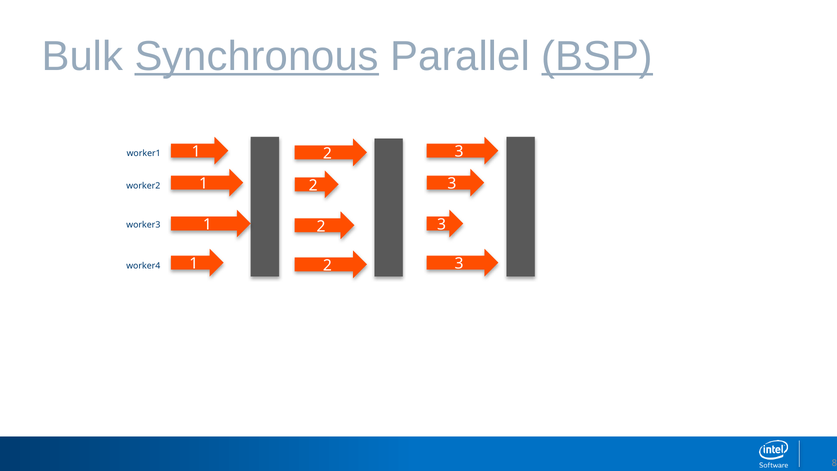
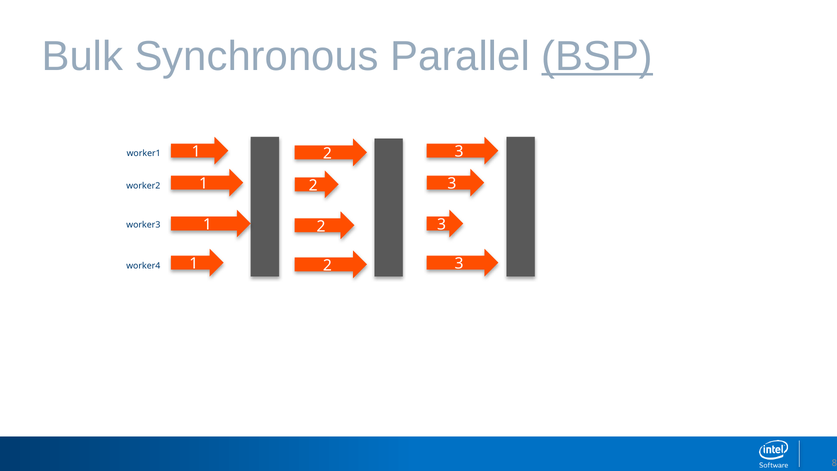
Synchronous underline: present -> none
